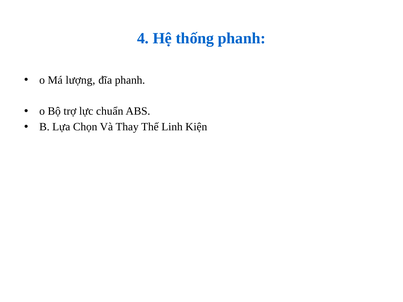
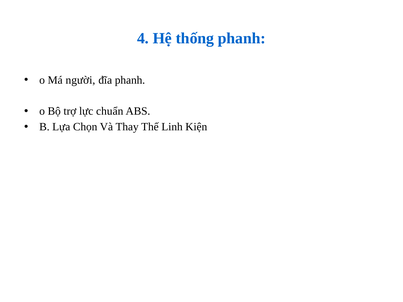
lượng: lượng -> người
